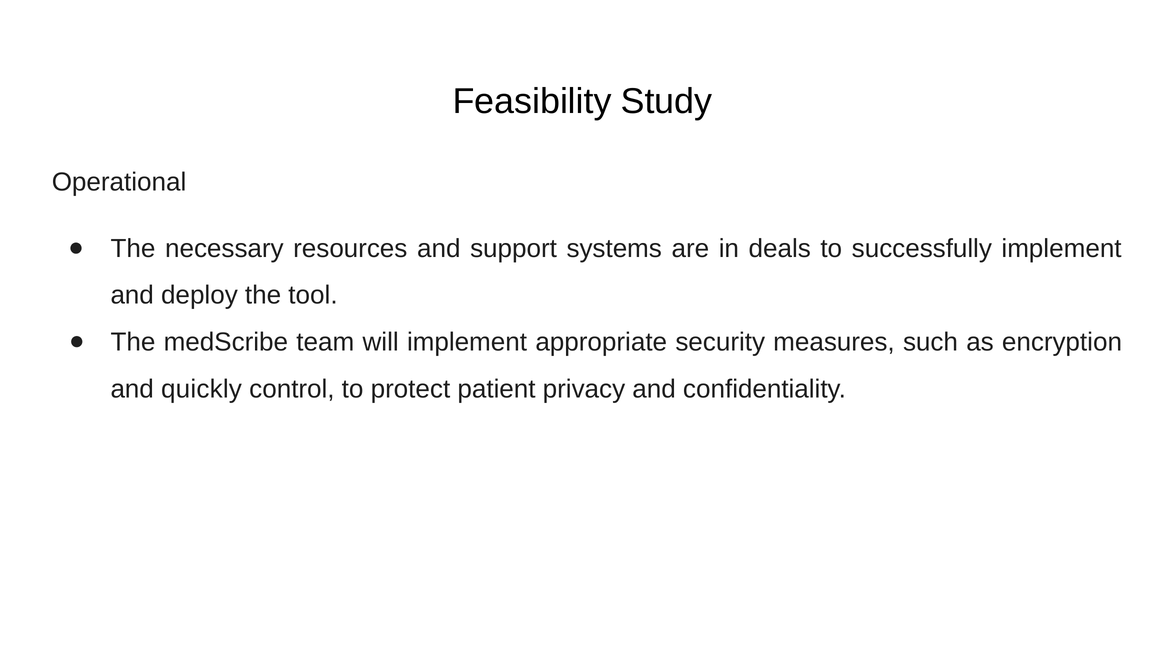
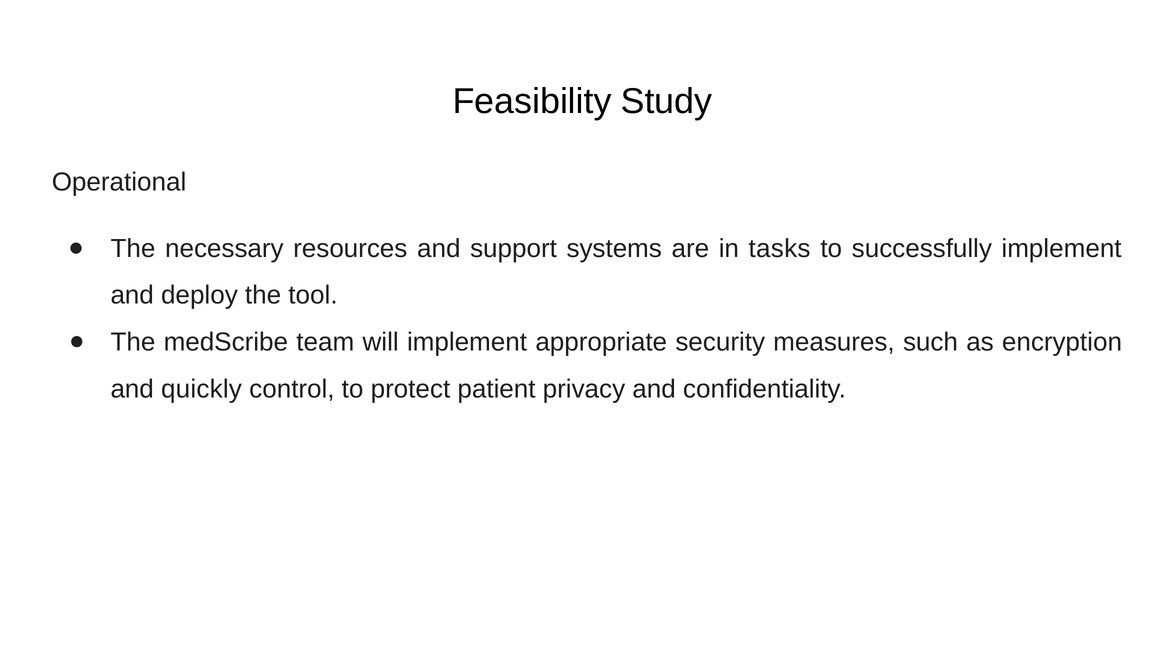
deals: deals -> tasks
